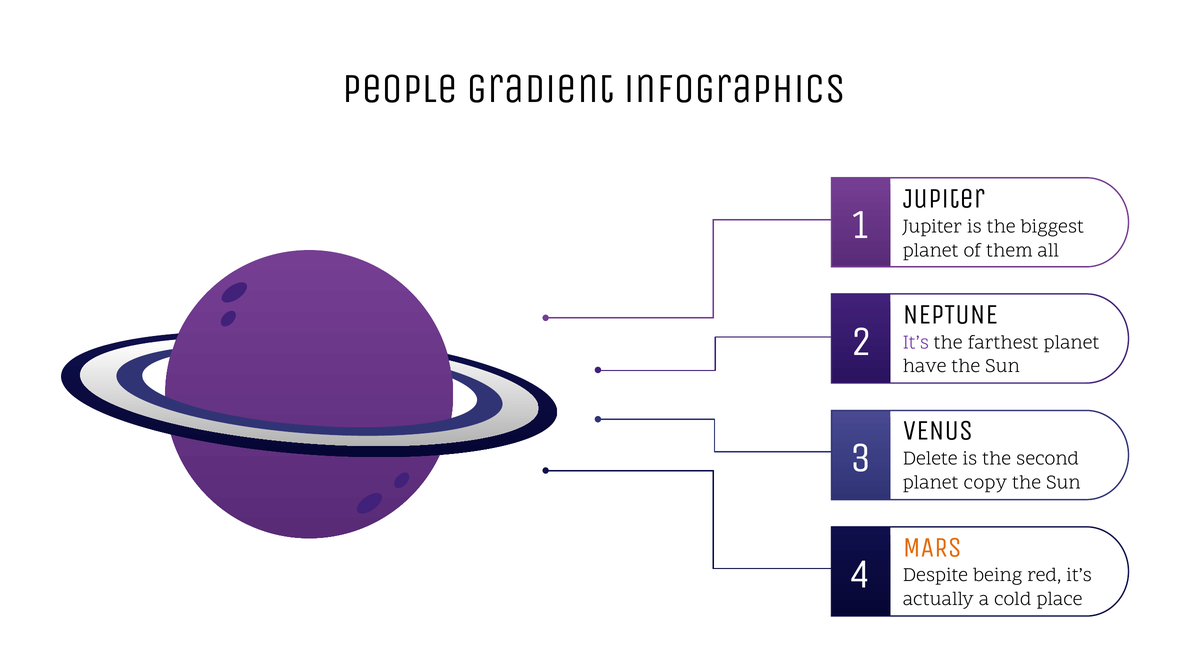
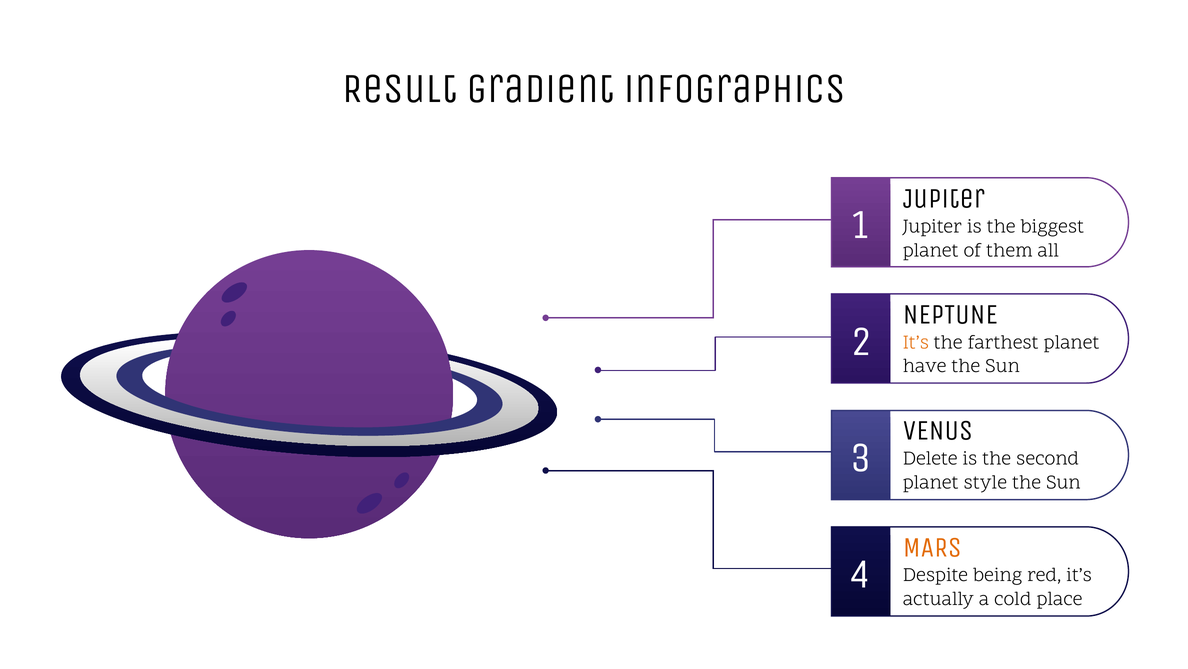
People: People -> Result
It’s at (916, 342) colour: purple -> orange
copy: copy -> style
